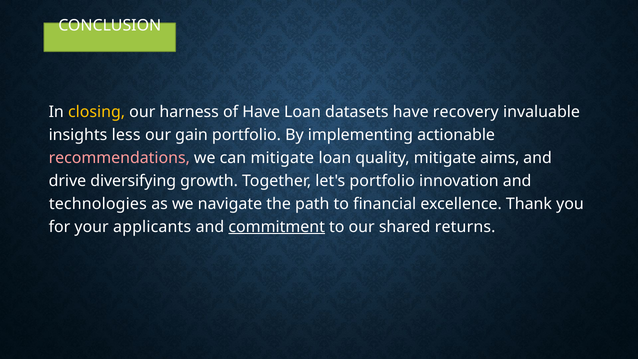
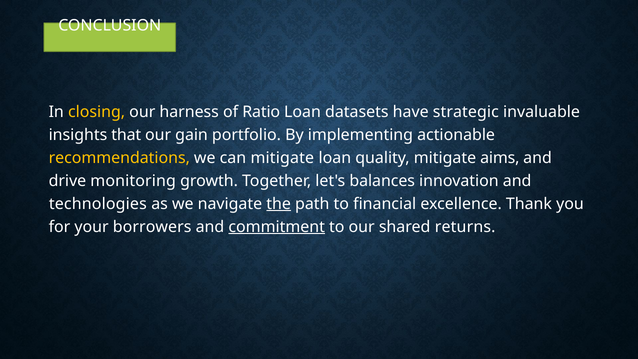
of Have: Have -> Ratio
recovery: recovery -> strategic
less: less -> that
recommendations colour: pink -> yellow
diversifying: diversifying -> monitoring
let's portfolio: portfolio -> balances
the underline: none -> present
applicants: applicants -> borrowers
